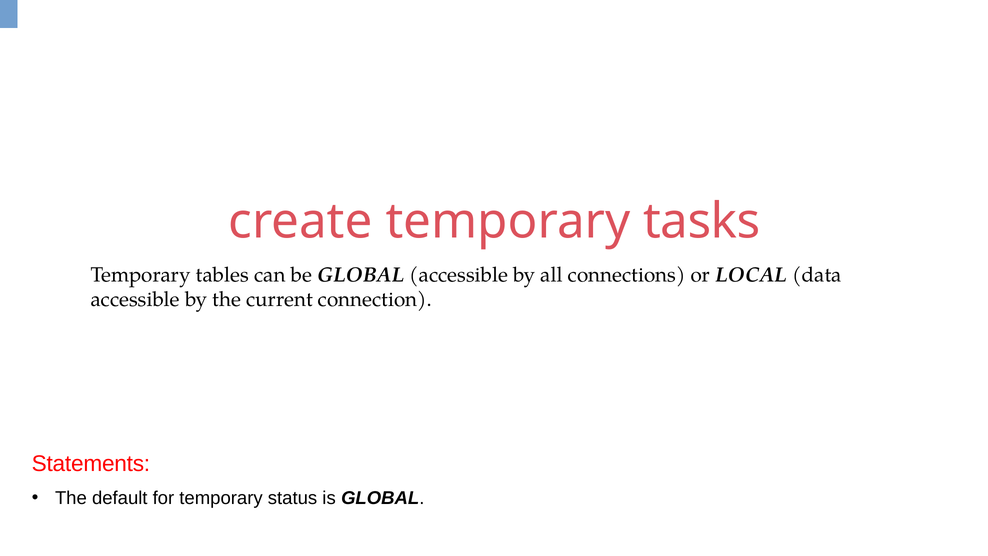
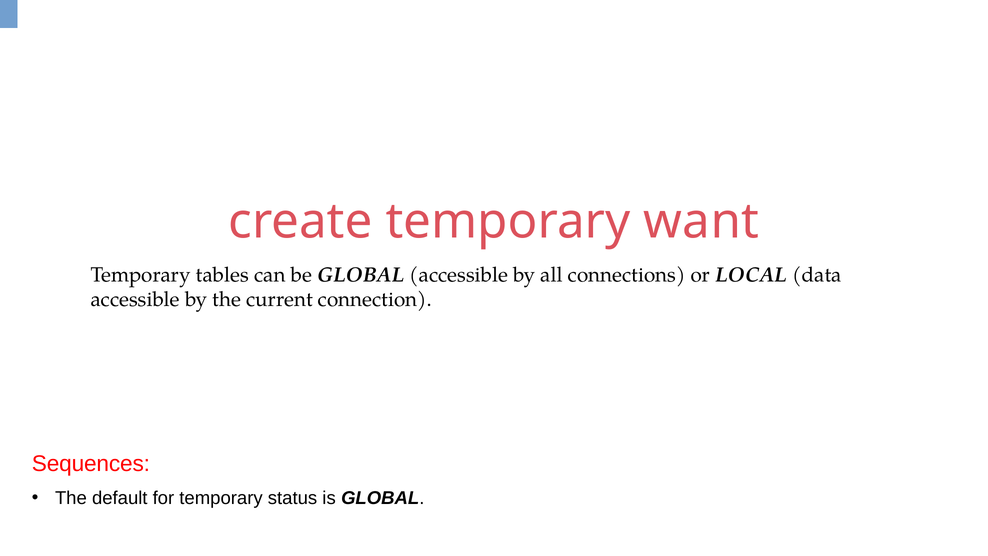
tasks: tasks -> want
Statements: Statements -> Sequences
